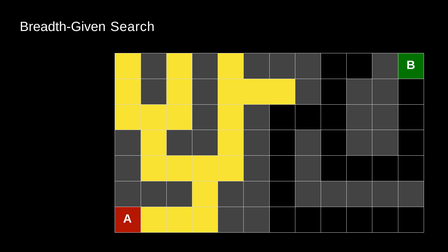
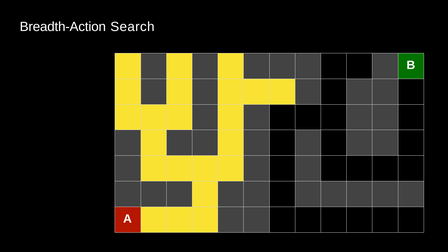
Breadth-Given: Breadth-Given -> Breadth-Action
